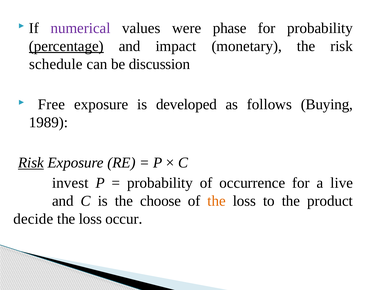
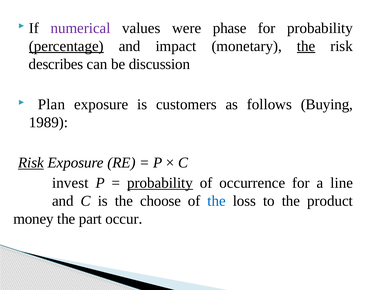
the at (306, 46) underline: none -> present
schedule: schedule -> describes
Free: Free -> Plan
developed: developed -> customers
probability at (160, 183) underline: none -> present
live: live -> line
the at (217, 201) colour: orange -> blue
decide: decide -> money
loss at (90, 218): loss -> part
